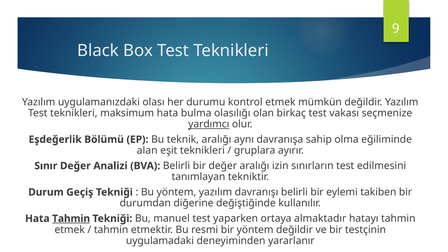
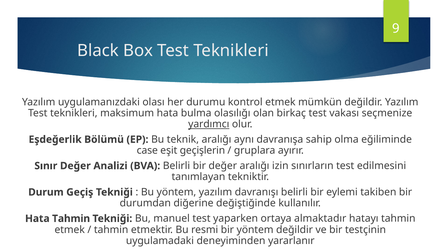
alan: alan -> case
eşit teknikleri: teknikleri -> geçişlerin
Tahmin at (71, 219) underline: present -> none
